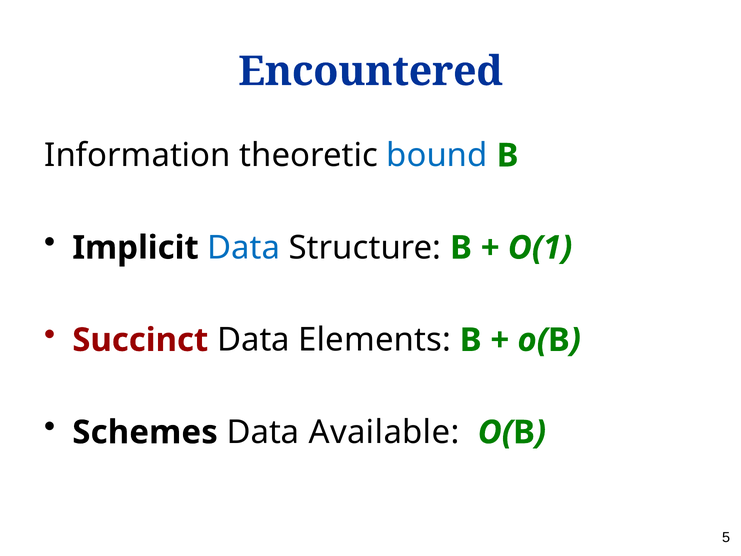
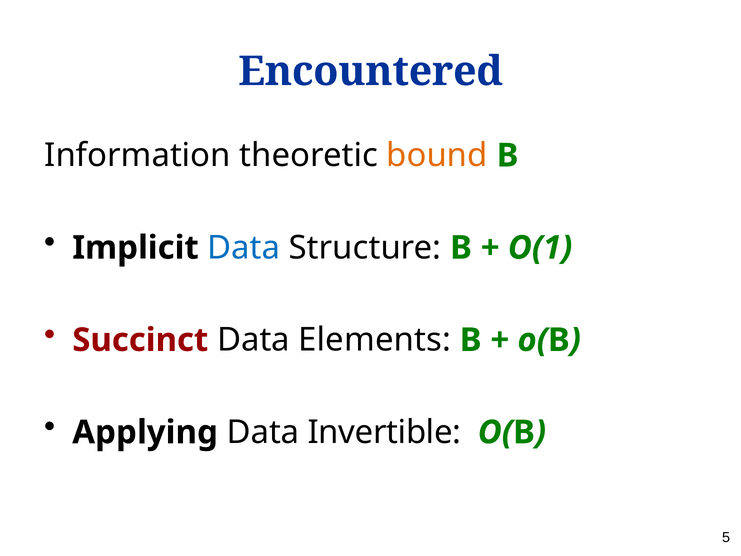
bound colour: blue -> orange
Schemes: Schemes -> Applying
Available: Available -> Invertible
